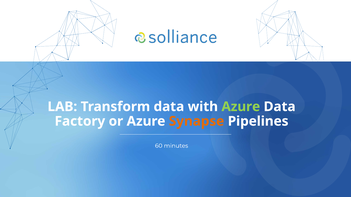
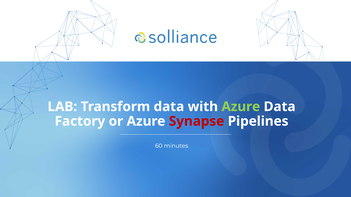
Synapse colour: orange -> red
